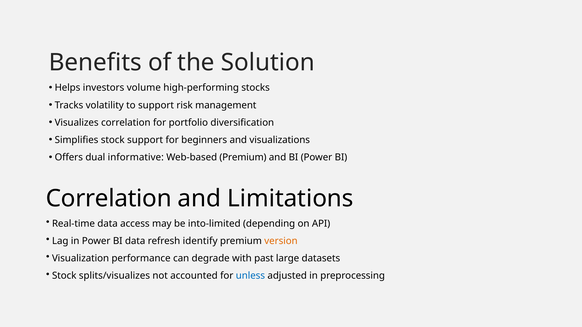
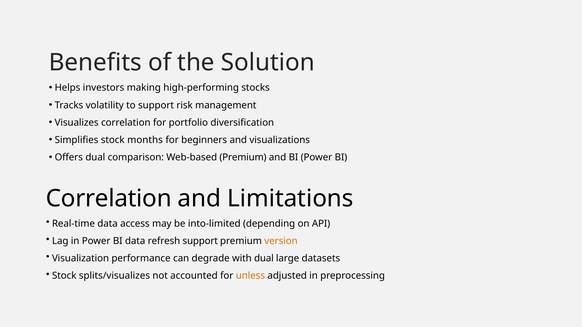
volume: volume -> making
stock support: support -> months
informative: informative -> comparison
refresh identify: identify -> support
with past: past -> dual
unless colour: blue -> orange
